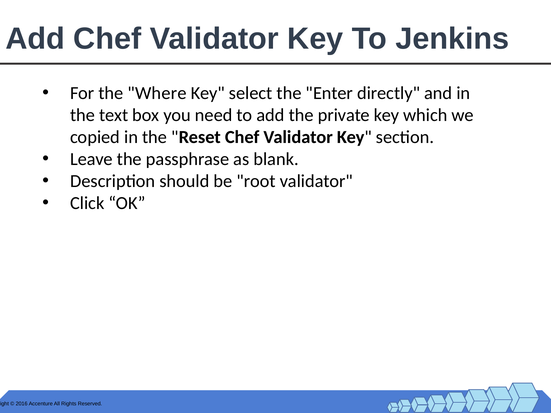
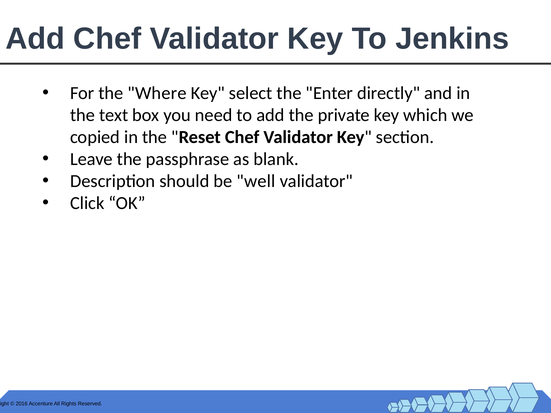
root: root -> well
